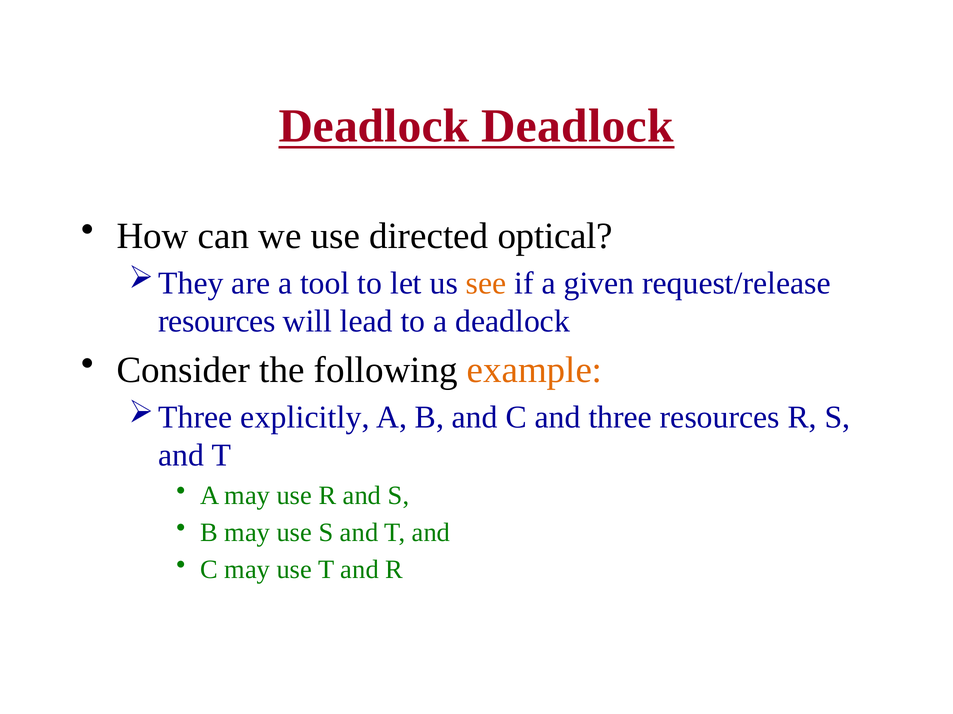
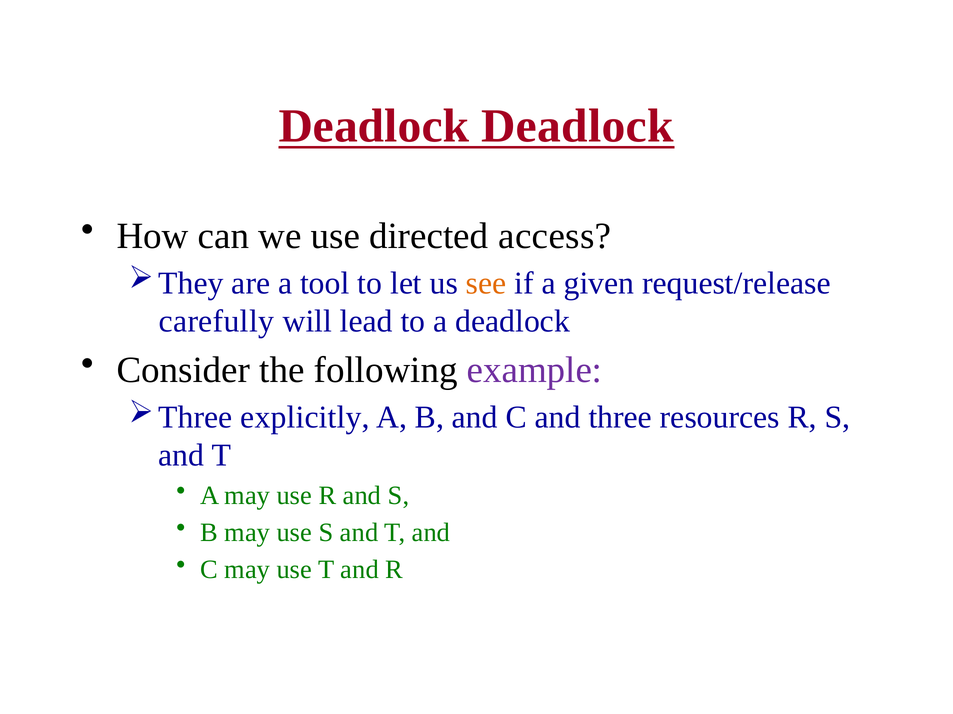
optical: optical -> access
resources at (217, 321): resources -> carefully
example colour: orange -> purple
